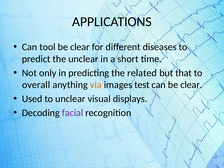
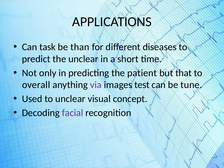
tool: tool -> task
clear at (80, 47): clear -> than
related: related -> patient
via colour: orange -> purple
can be clear: clear -> tune
displays: displays -> concept
